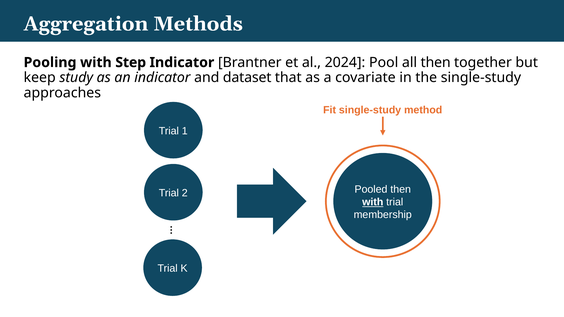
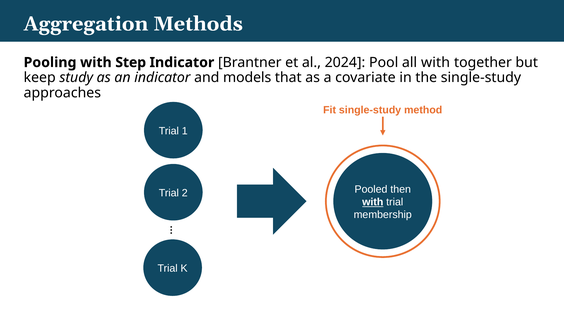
all then: then -> with
dataset: dataset -> models
